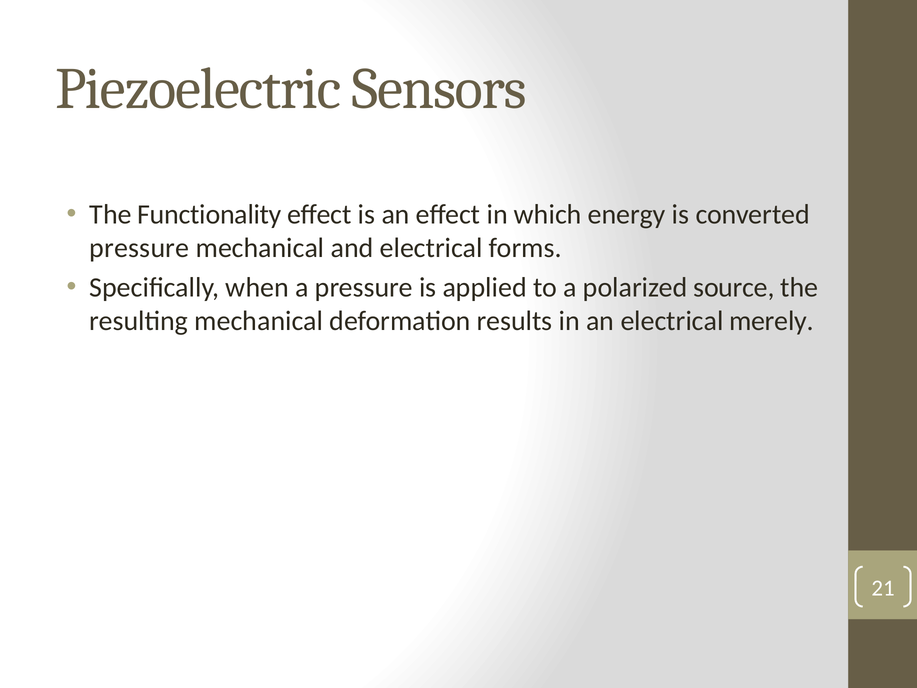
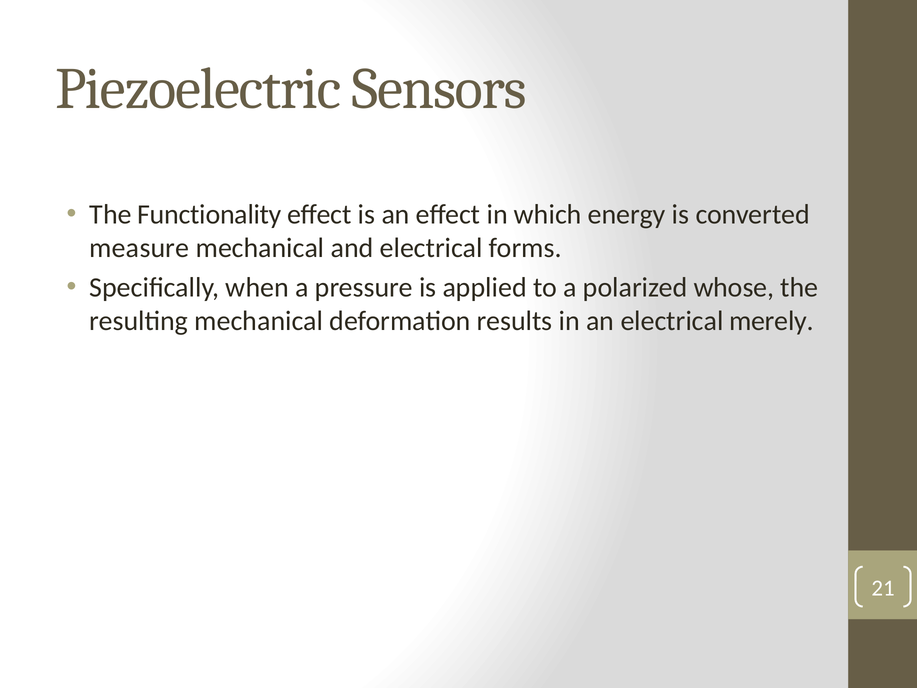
pressure at (139, 248): pressure -> measure
source: source -> whose
